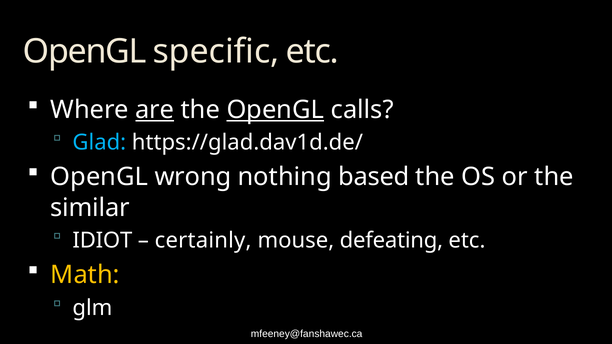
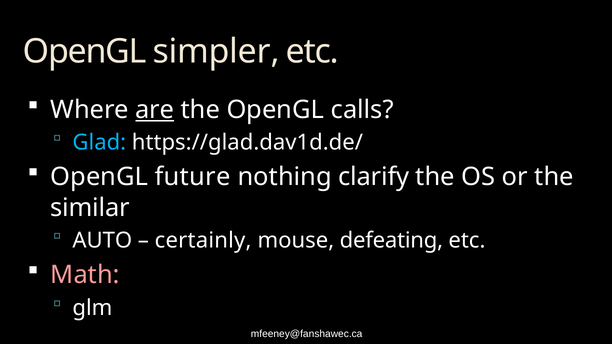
specific: specific -> simpler
OpenGL at (275, 110) underline: present -> none
wrong: wrong -> future
based: based -> clarify
IDIOT: IDIOT -> AUTO
Math colour: yellow -> pink
